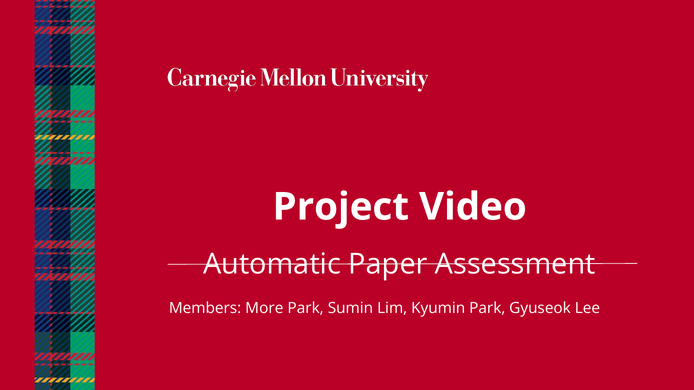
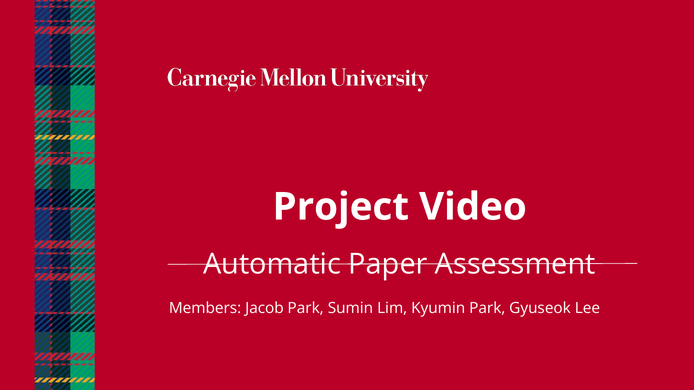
More: More -> Jacob
